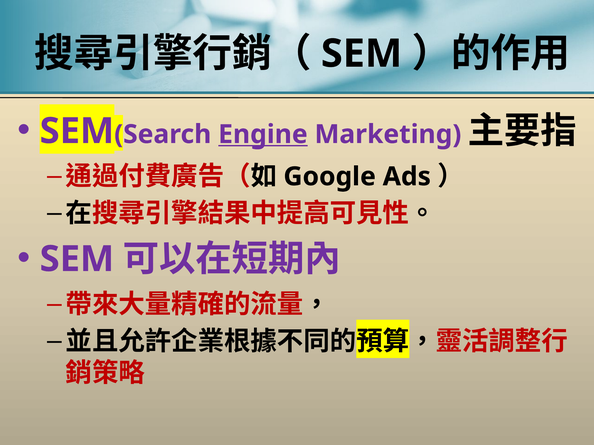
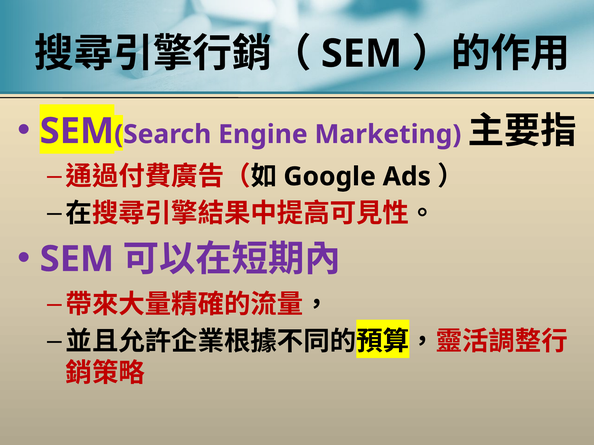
Engine underline: present -> none
